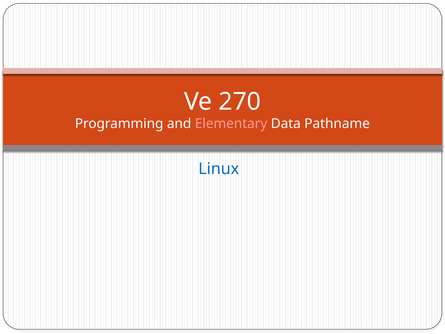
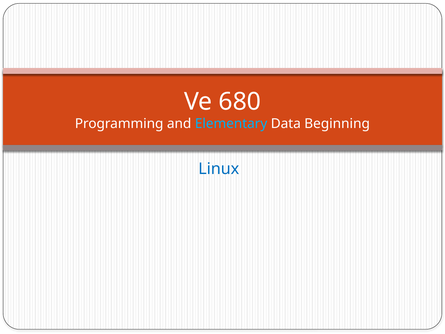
270: 270 -> 680
Elementary colour: pink -> light blue
Pathname: Pathname -> Beginning
